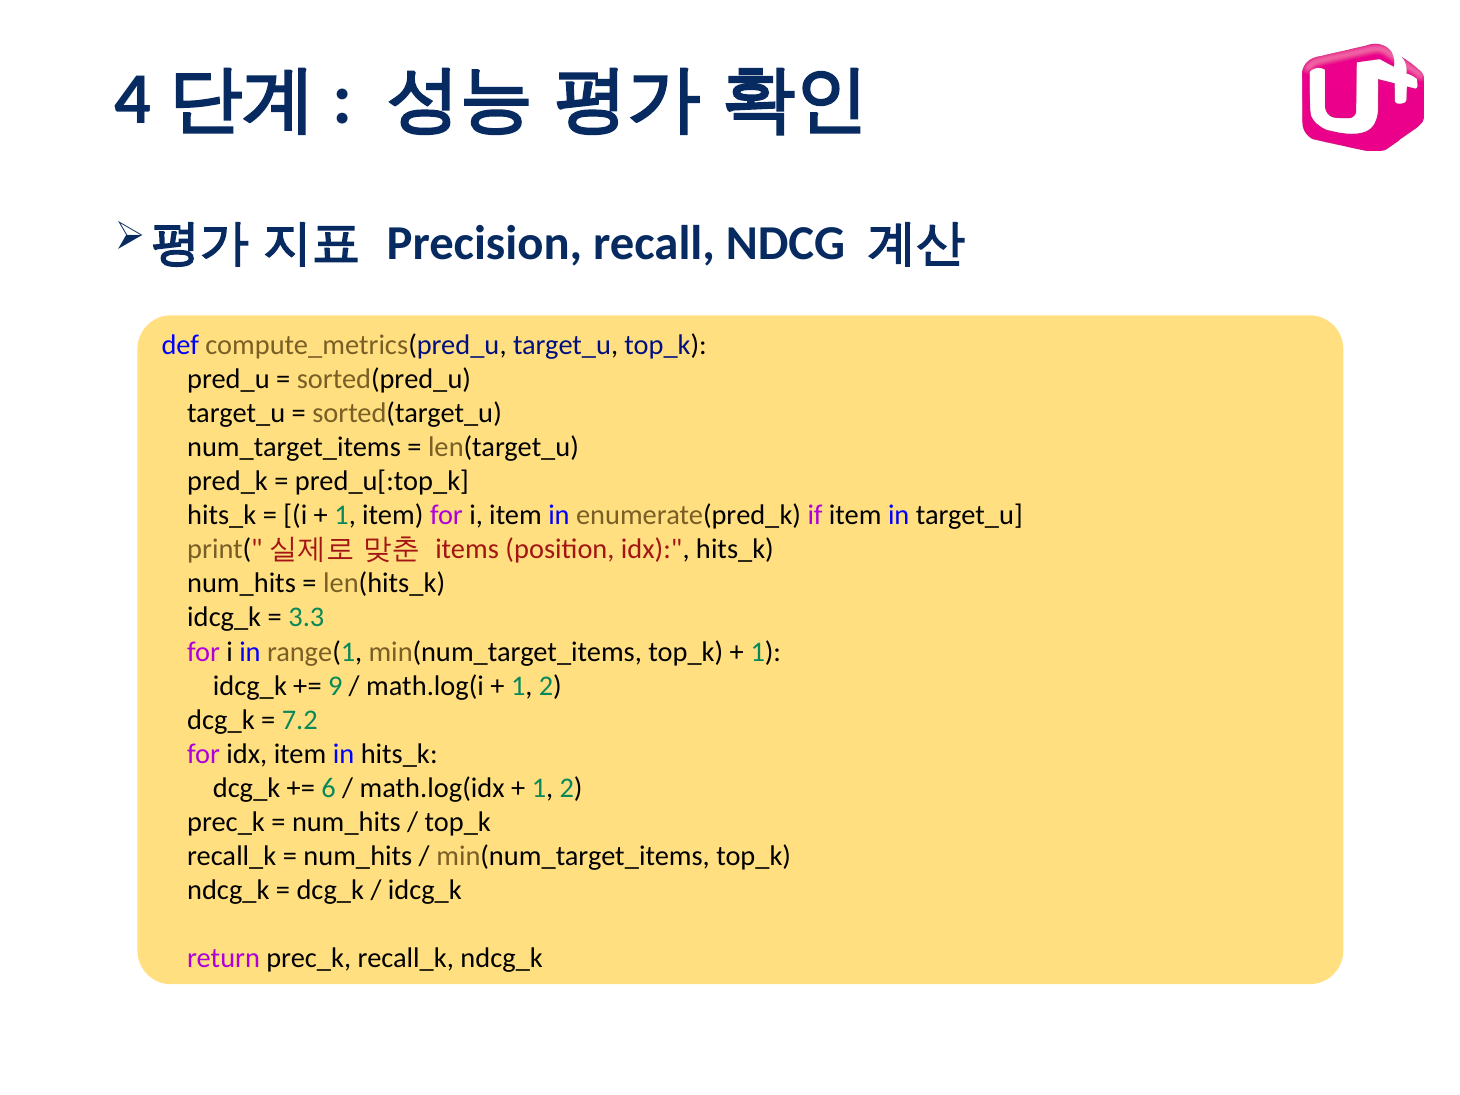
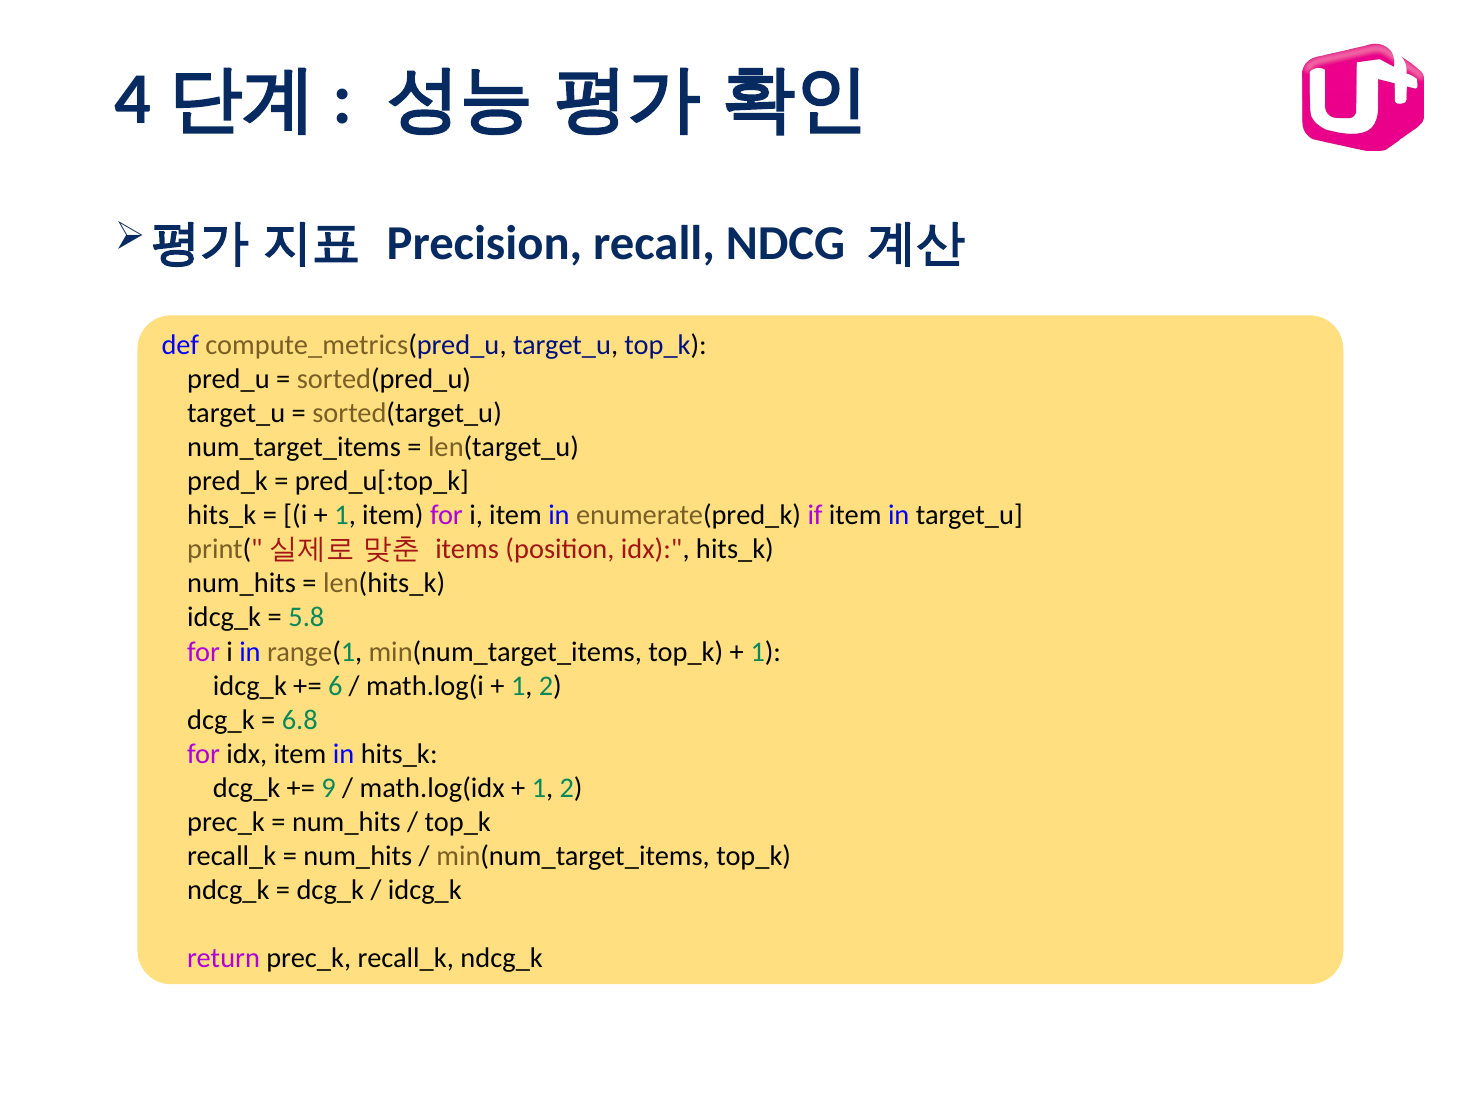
3.3: 3.3 -> 5.8
9: 9 -> 6
7.2: 7.2 -> 6.8
6: 6 -> 9
